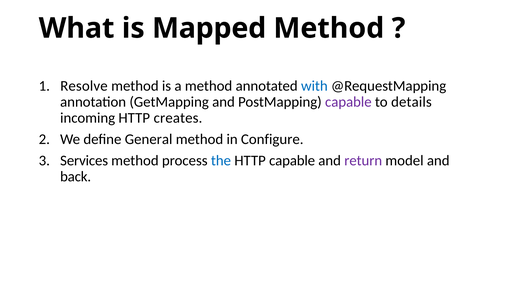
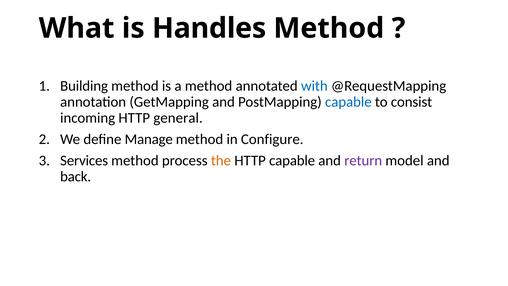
Mapped: Mapped -> Handles
Resolve: Resolve -> Building
capable at (348, 102) colour: purple -> blue
details: details -> consist
creates: creates -> general
General: General -> Manage
the colour: blue -> orange
